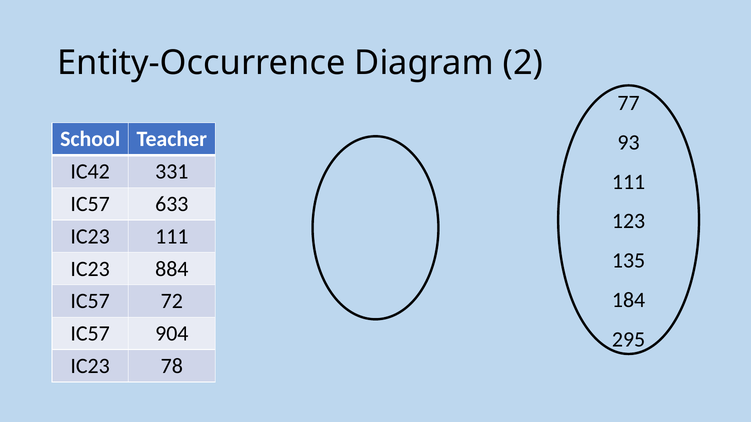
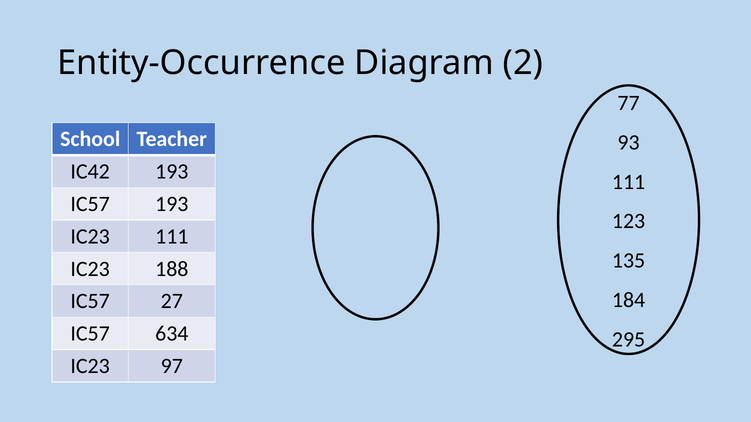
IC42 331: 331 -> 193
IC57 633: 633 -> 193
884: 884 -> 188
72: 72 -> 27
904: 904 -> 634
78: 78 -> 97
